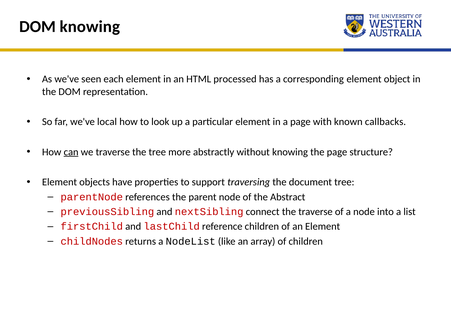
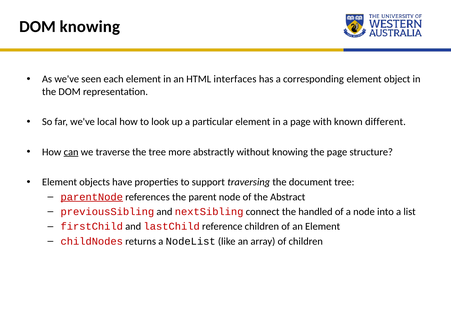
processed: processed -> interfaces
callbacks: callbacks -> different
parentNode underline: none -> present
the traverse: traverse -> handled
